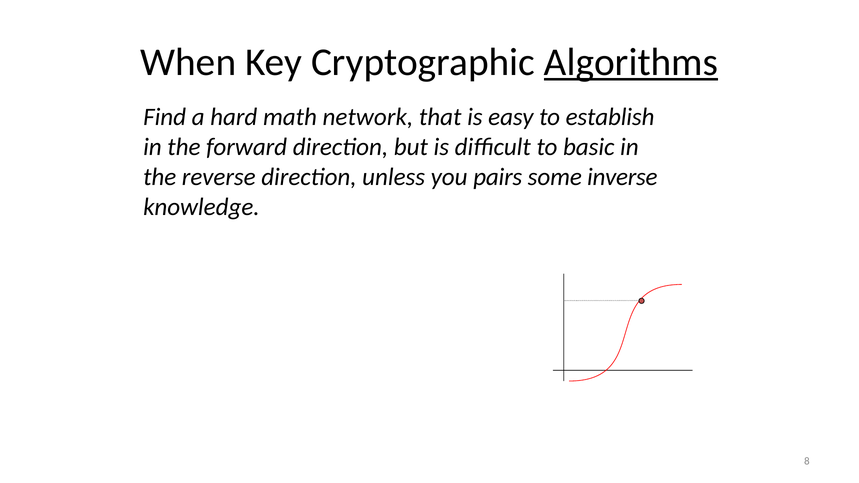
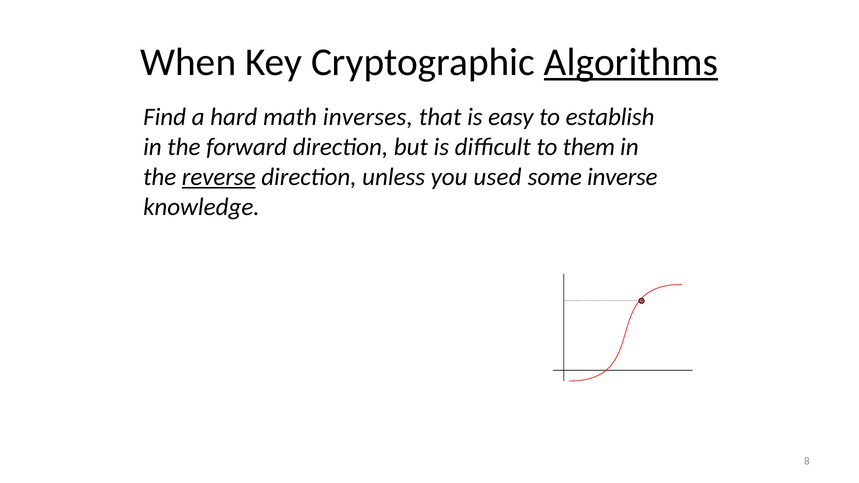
network: network -> inverses
basic: basic -> them
reverse underline: none -> present
pairs: pairs -> used
